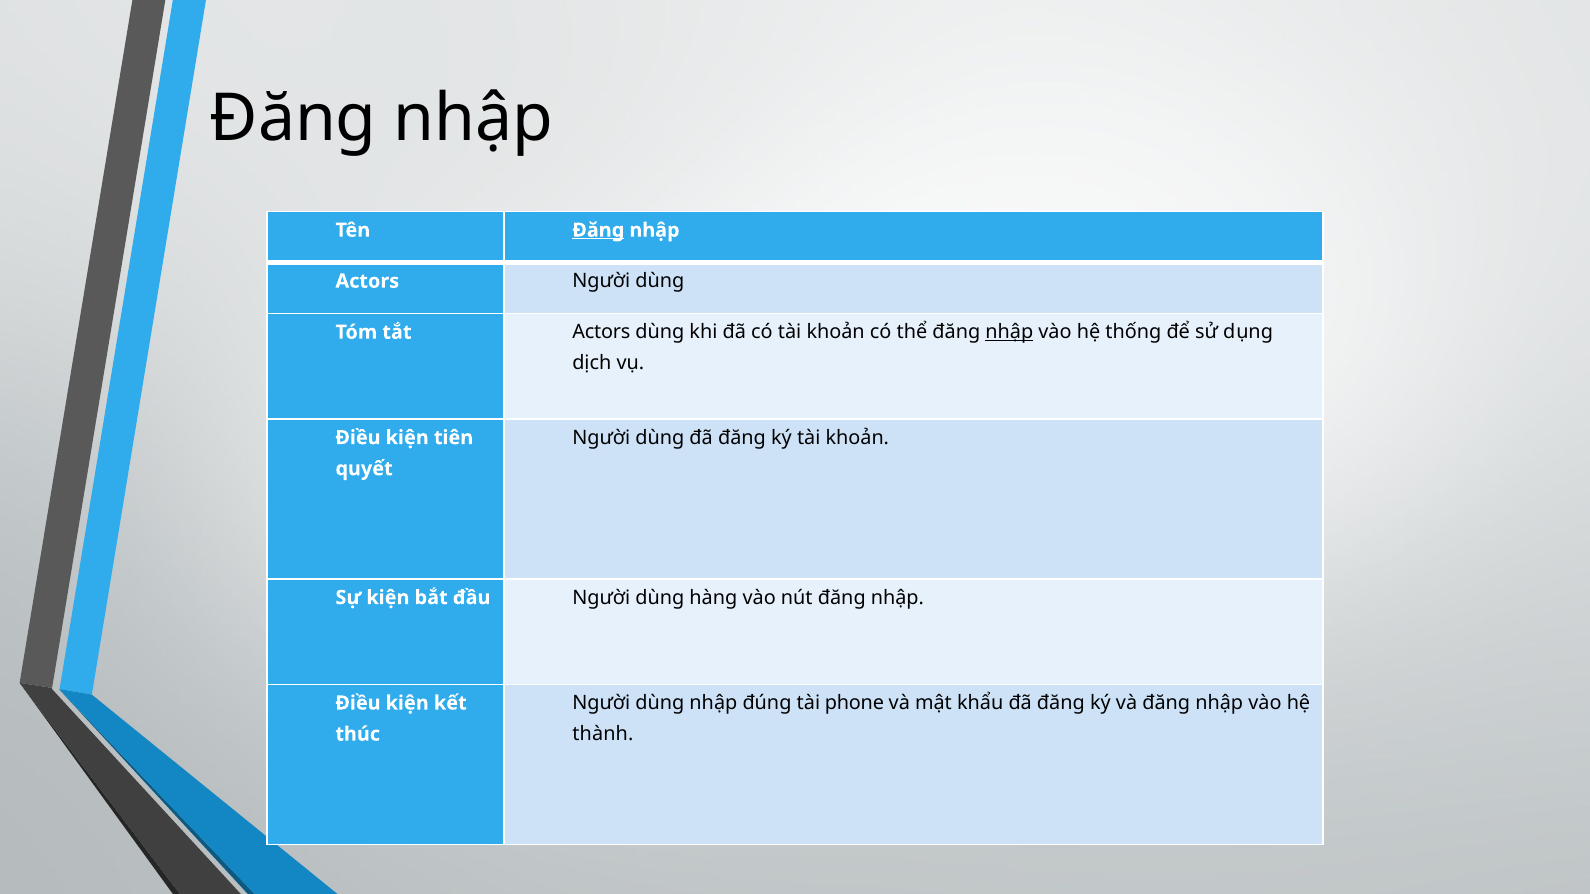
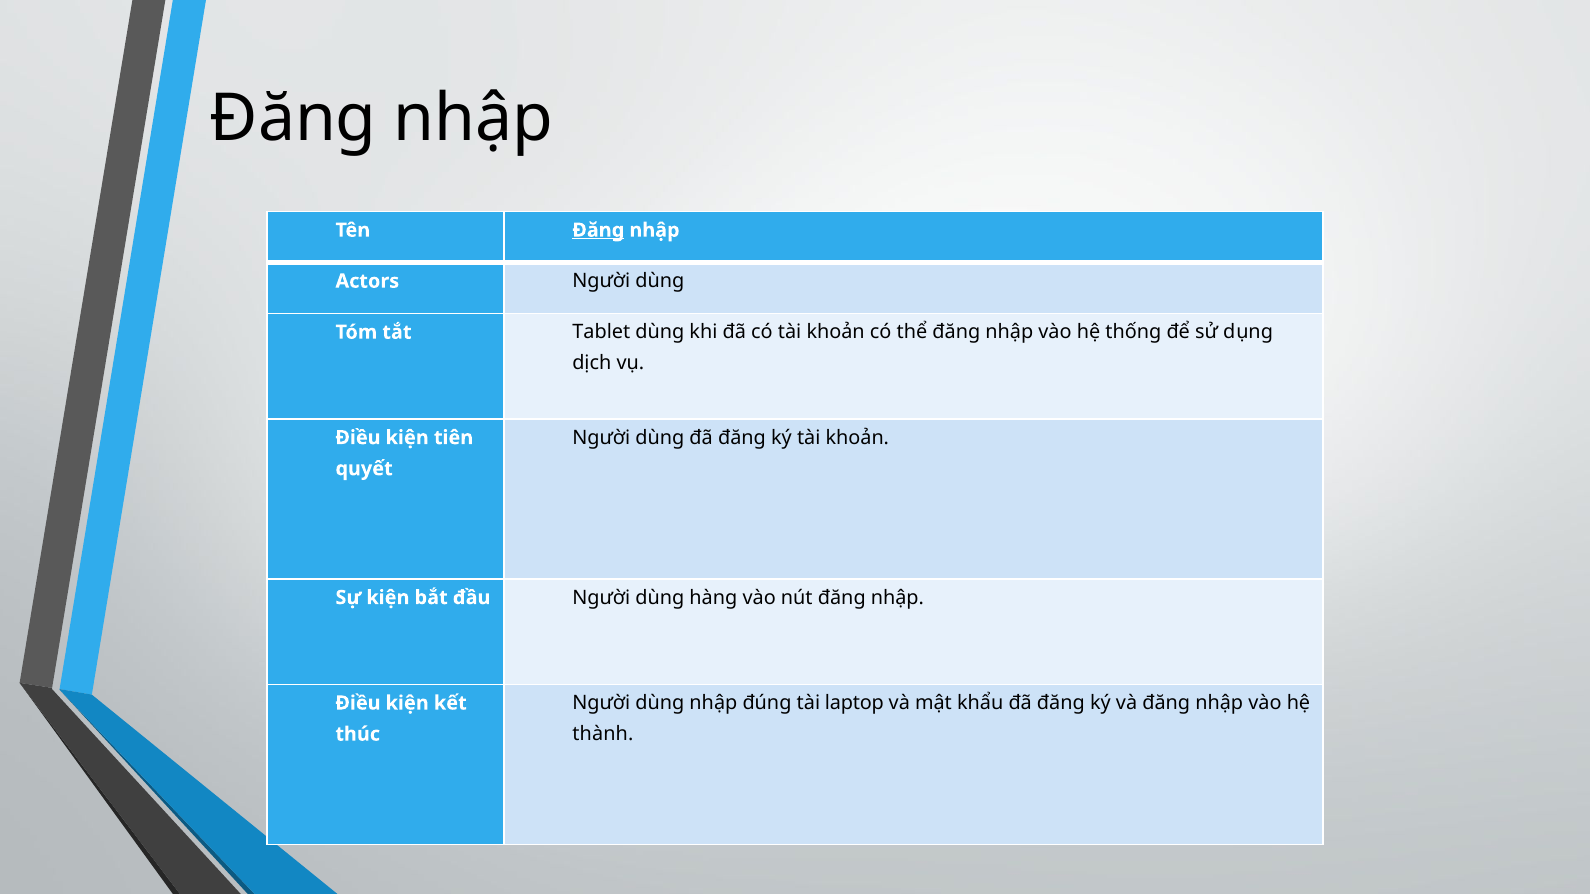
tắt Actors: Actors -> Tablet
nhập at (1009, 332) underline: present -> none
phone: phone -> laptop
